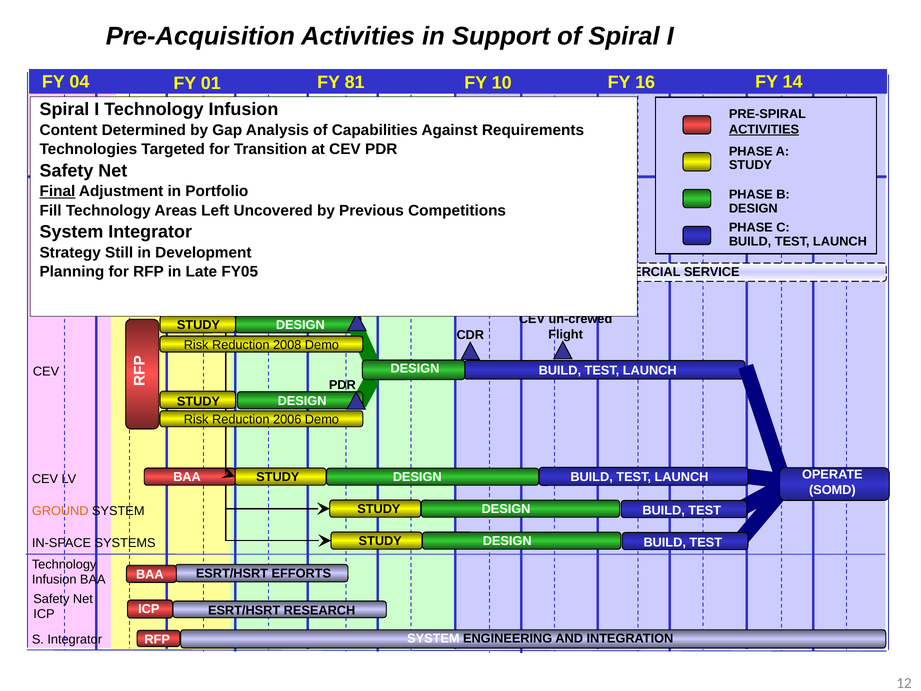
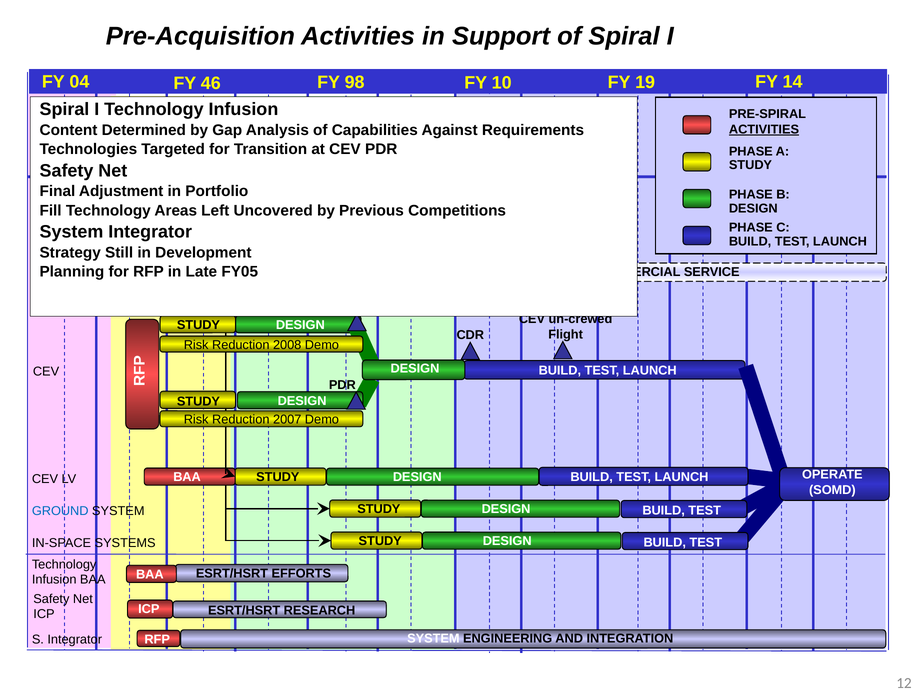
01: 01 -> 46
81: 81 -> 98
16: 16 -> 19
Final underline: present -> none
2006: 2006 -> 2007
GROUND colour: orange -> blue
